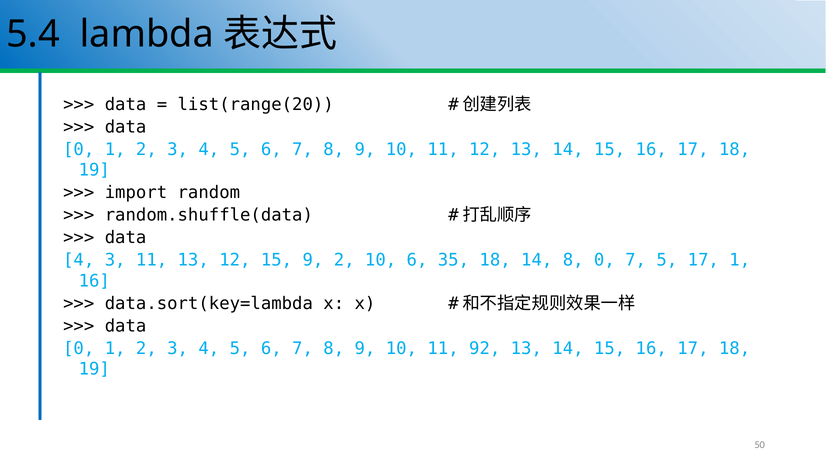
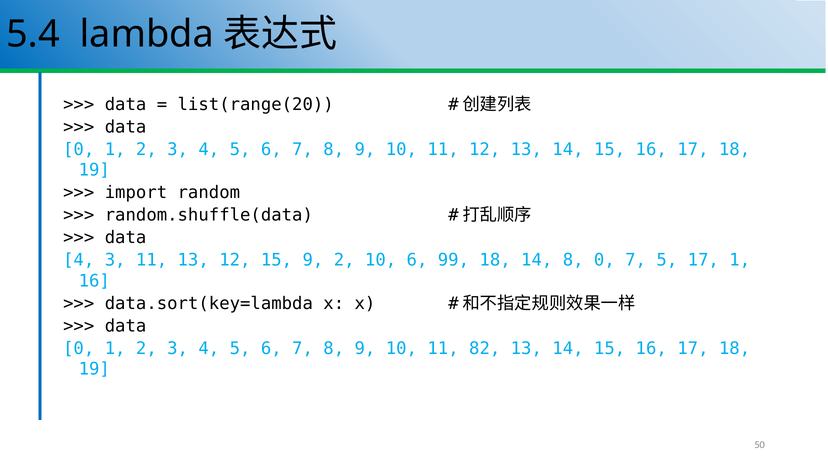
35: 35 -> 99
92: 92 -> 82
